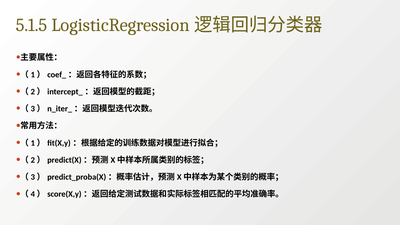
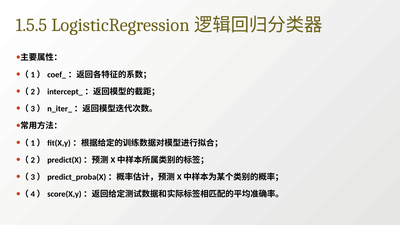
5.1.5: 5.1.5 -> 1.5.5
